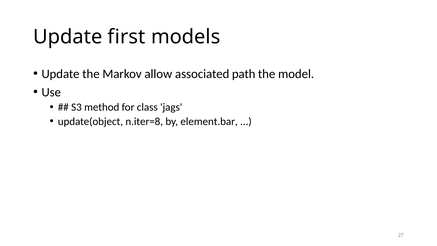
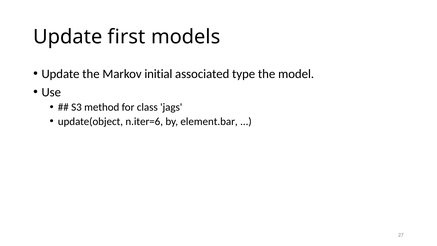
allow: allow -> initial
path: path -> type
n.iter=8: n.iter=8 -> n.iter=6
